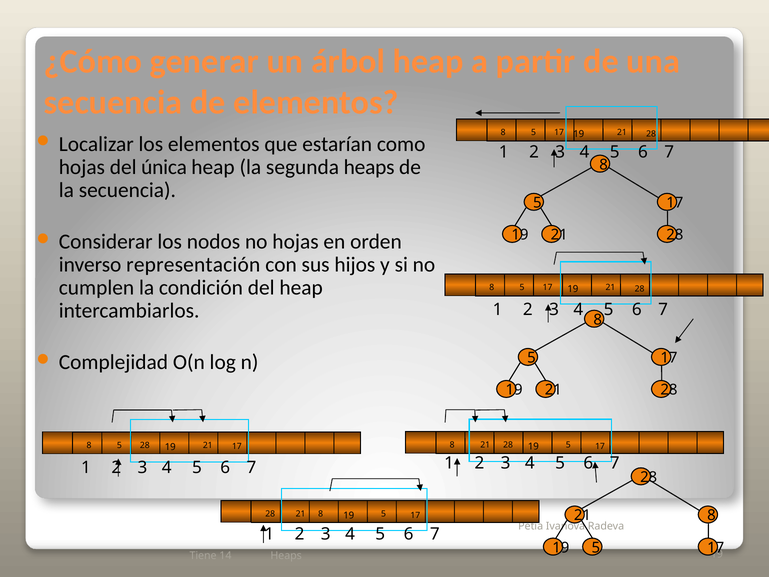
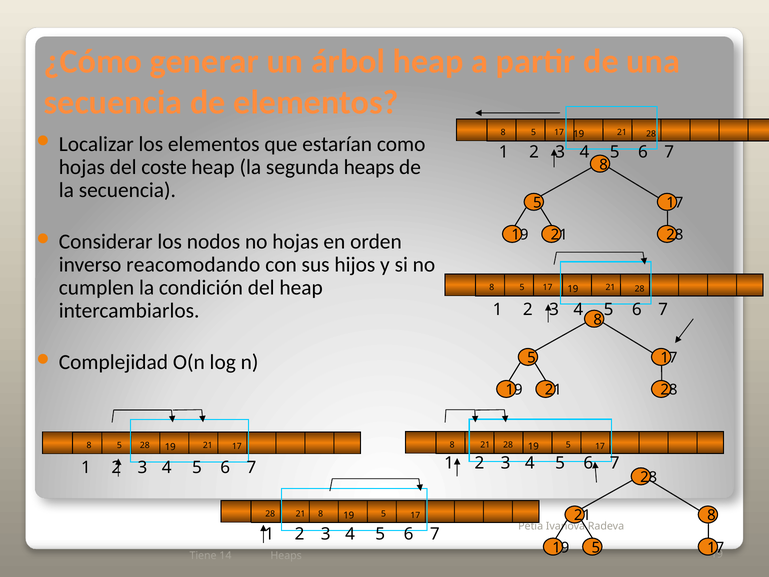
única: única -> coste
representación: representación -> reacomodando
